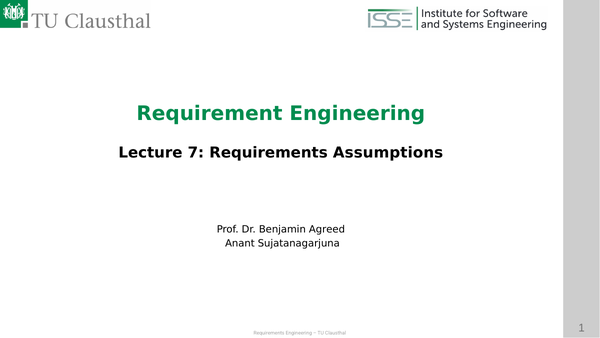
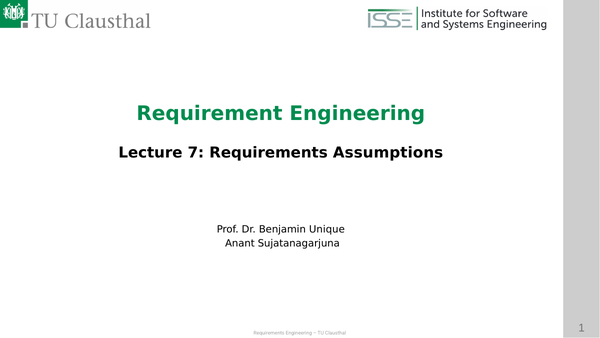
Agreed: Agreed -> Unique
